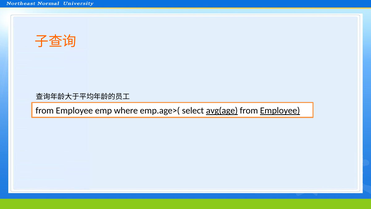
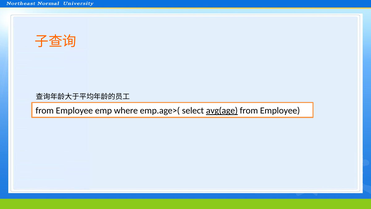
Employee at (280, 110) underline: present -> none
